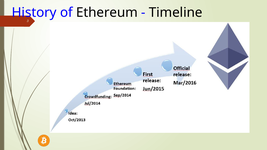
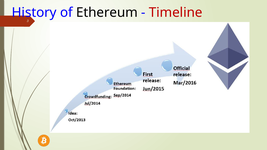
Timeline colour: black -> red
